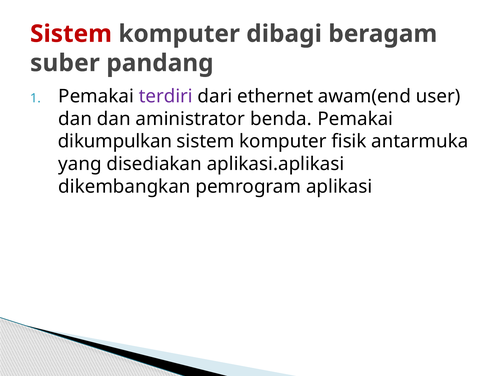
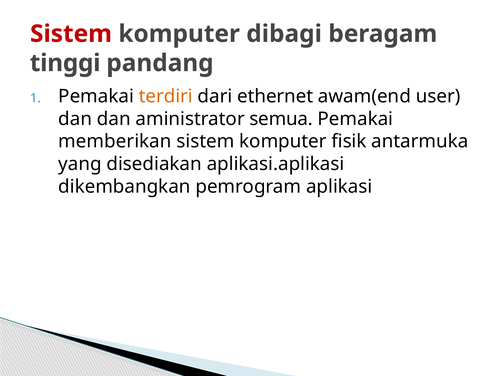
suber: suber -> tinggi
terdiri colour: purple -> orange
benda: benda -> semua
dikumpulkan: dikumpulkan -> memberikan
